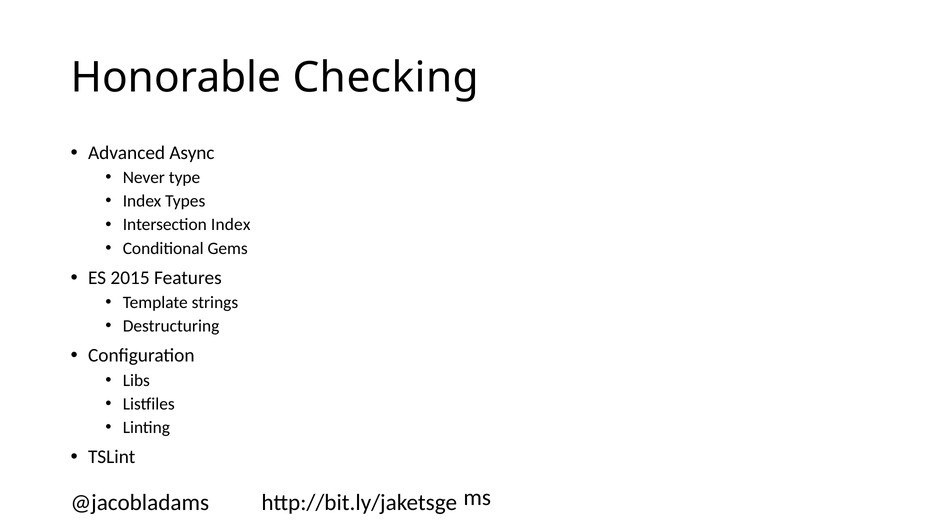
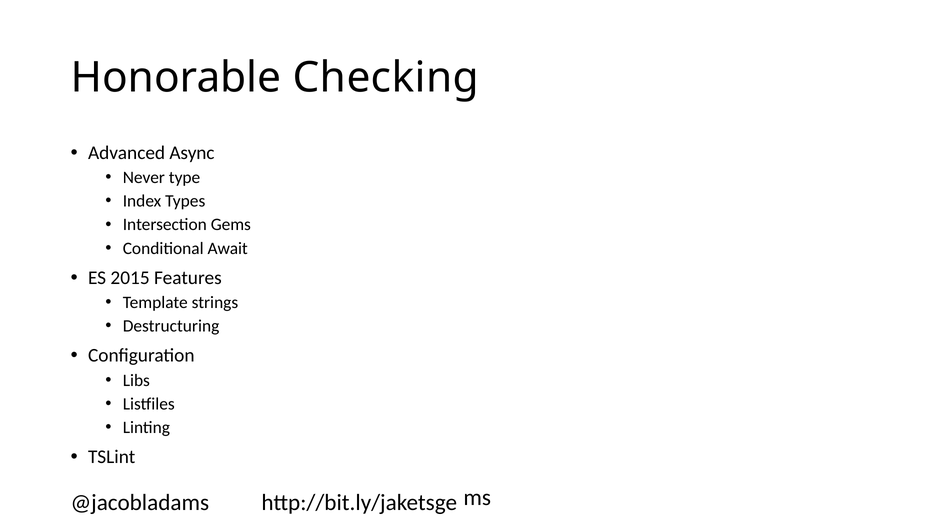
Intersection Index: Index -> Gems
Gems: Gems -> Await
